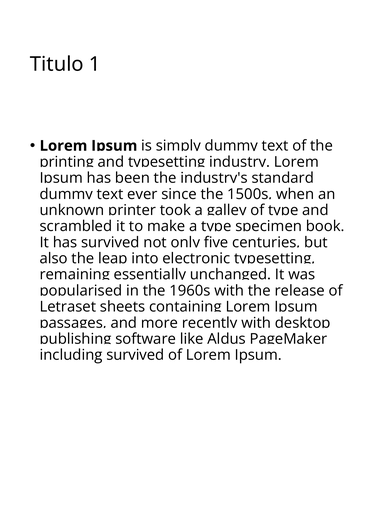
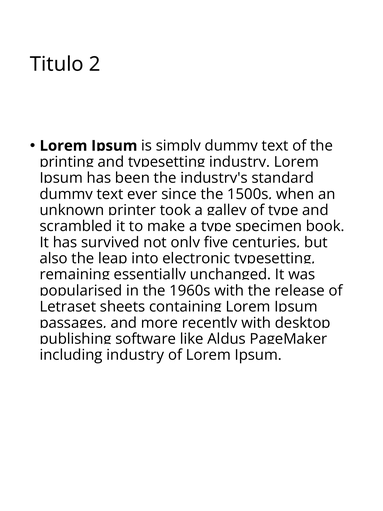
1: 1 -> 2
including survived: survived -> industry
